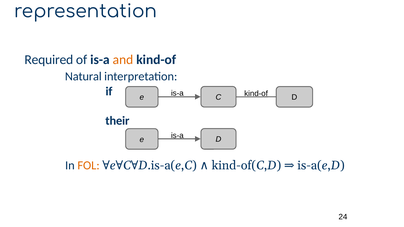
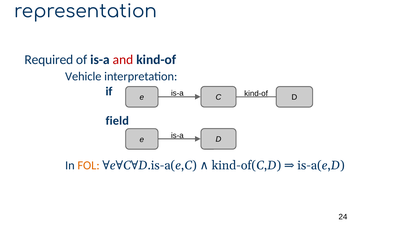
and colour: orange -> red
Natural: Natural -> Vehicle
their: their -> field
